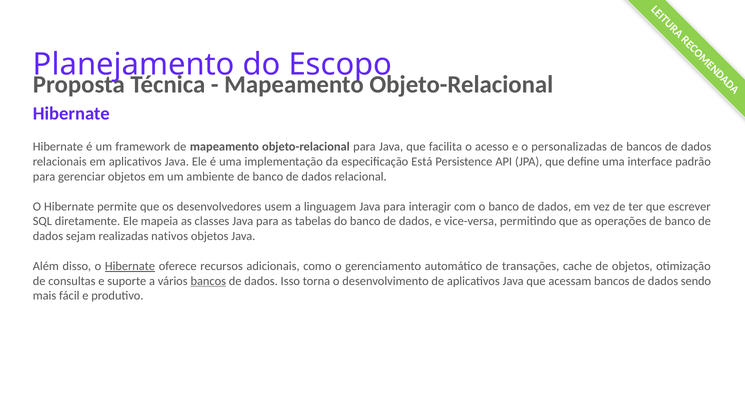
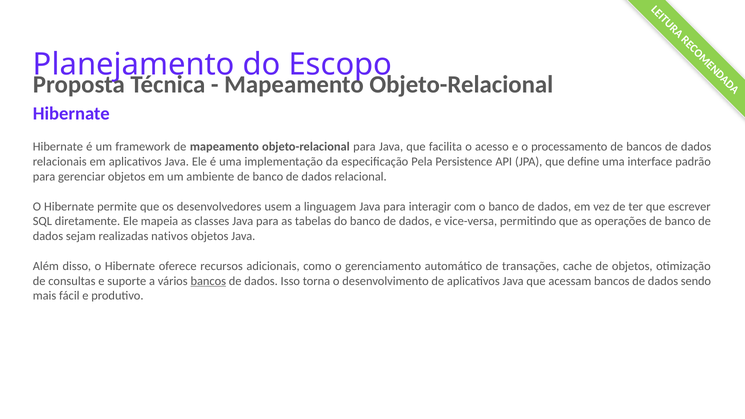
personalizadas: personalizadas -> processamento
Está: Está -> Pela
Hibernate at (130, 266) underline: present -> none
